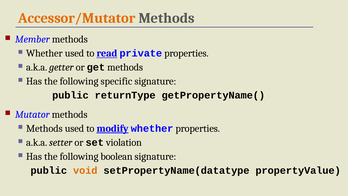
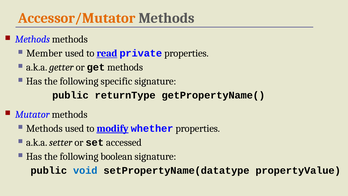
Member at (32, 39): Member -> Methods
Whether at (44, 53): Whether -> Member
violation: violation -> accessed
void colour: orange -> blue
